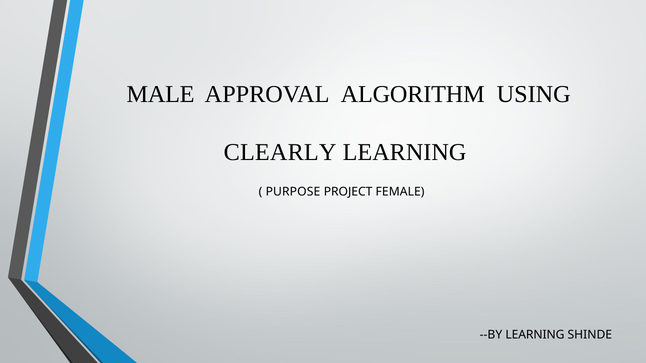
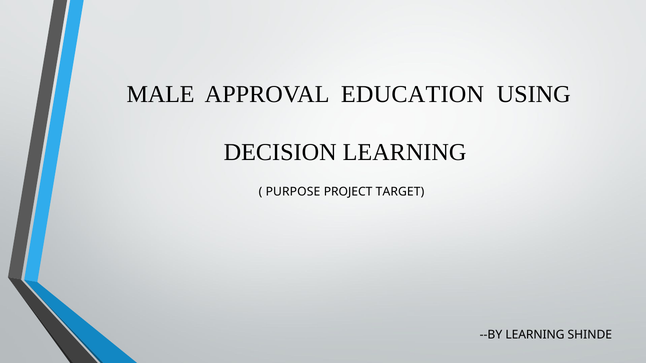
ALGORITHM: ALGORITHM -> EDUCATION
CLEARLY: CLEARLY -> DECISION
FEMALE: FEMALE -> TARGET
